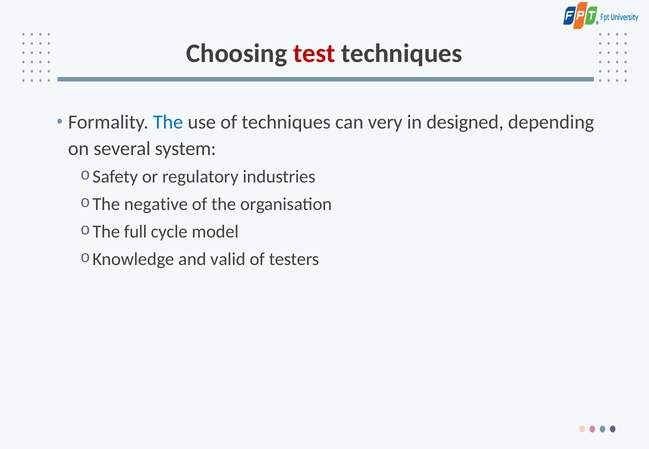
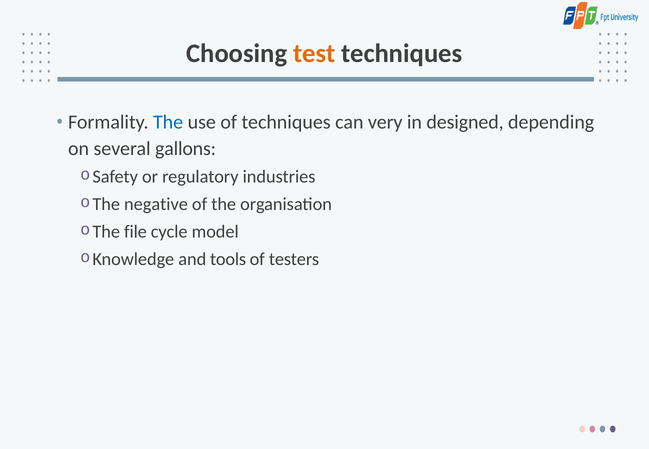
test colour: red -> orange
system: system -> gallons
full: full -> file
valid: valid -> tools
